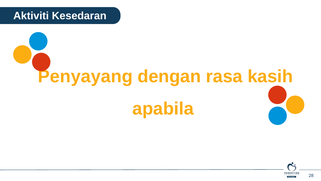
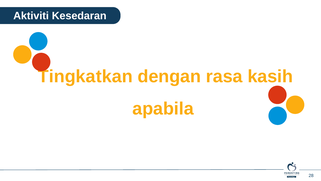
Penyayang: Penyayang -> Tingkatkan
